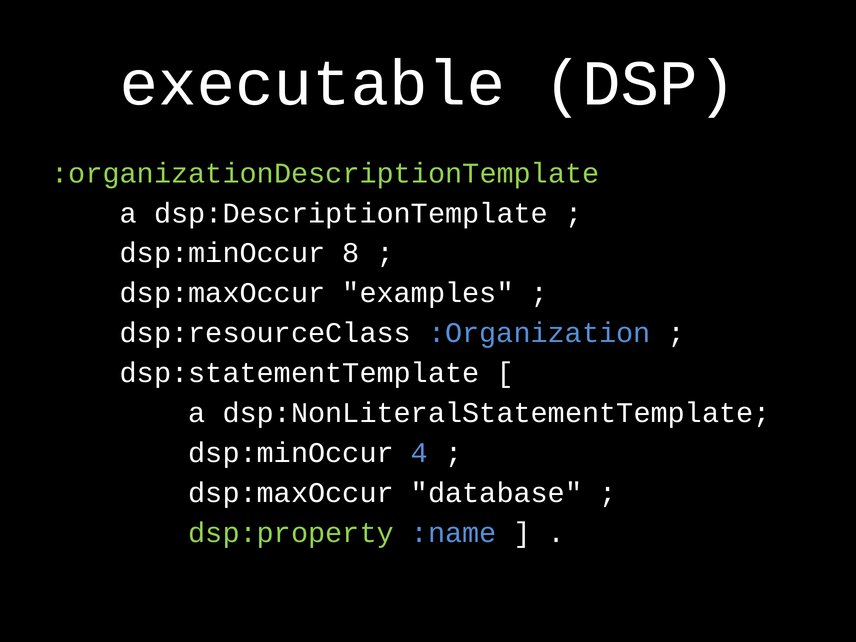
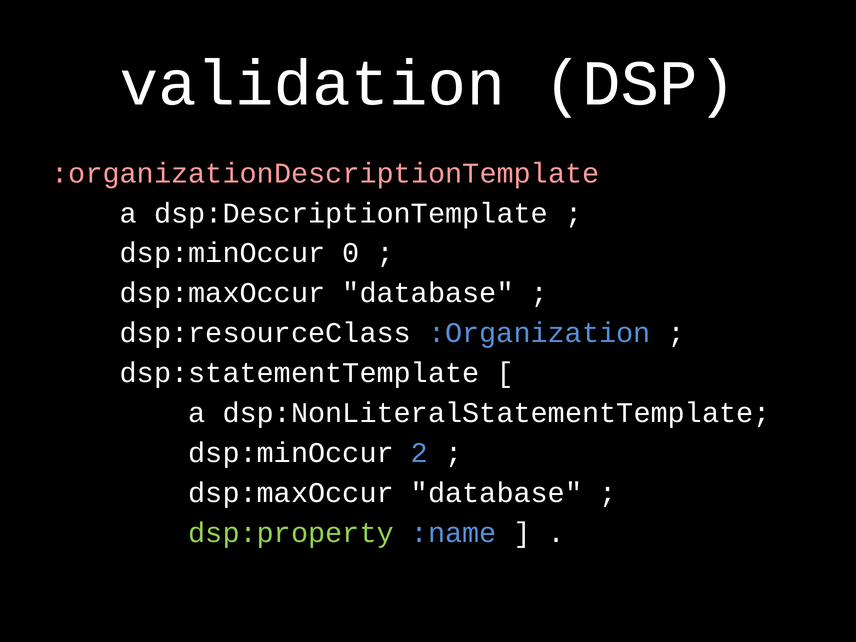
executable: executable -> validation
:organizationDescriptionTemplate colour: light green -> pink
8: 8 -> 0
examples at (428, 293): examples -> database
4: 4 -> 2
